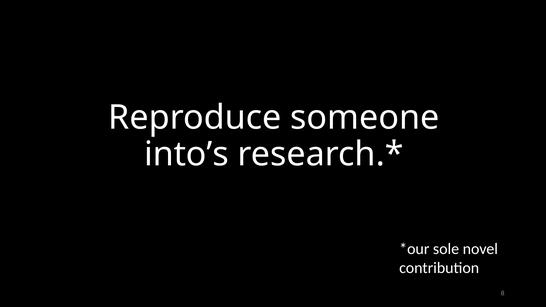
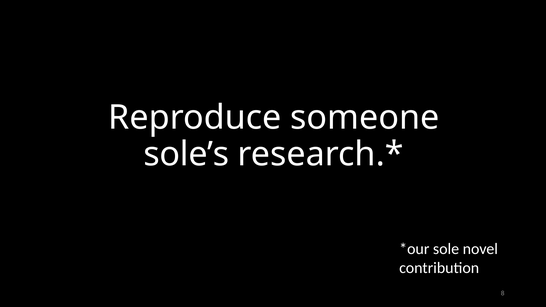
into’s: into’s -> sole’s
